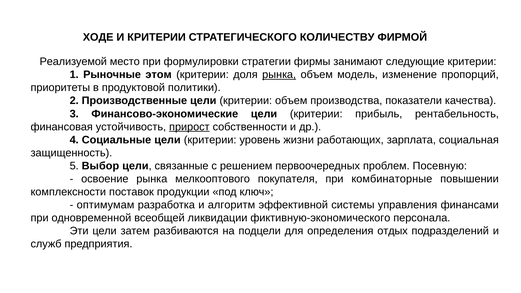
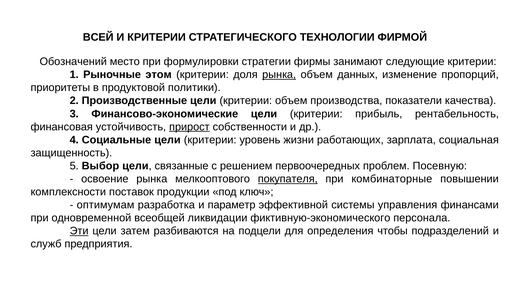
ХОДЕ: ХОДЕ -> ВСЕЙ
КОЛИЧЕСТВУ: КОЛИЧЕСТВУ -> ТЕХНОЛОГИИ
Реализуемой: Реализуемой -> Обозначений
модель: модель -> данных
покупателя underline: none -> present
алгоритм: алгоритм -> параметр
Эти underline: none -> present
отдых: отдых -> чтобы
